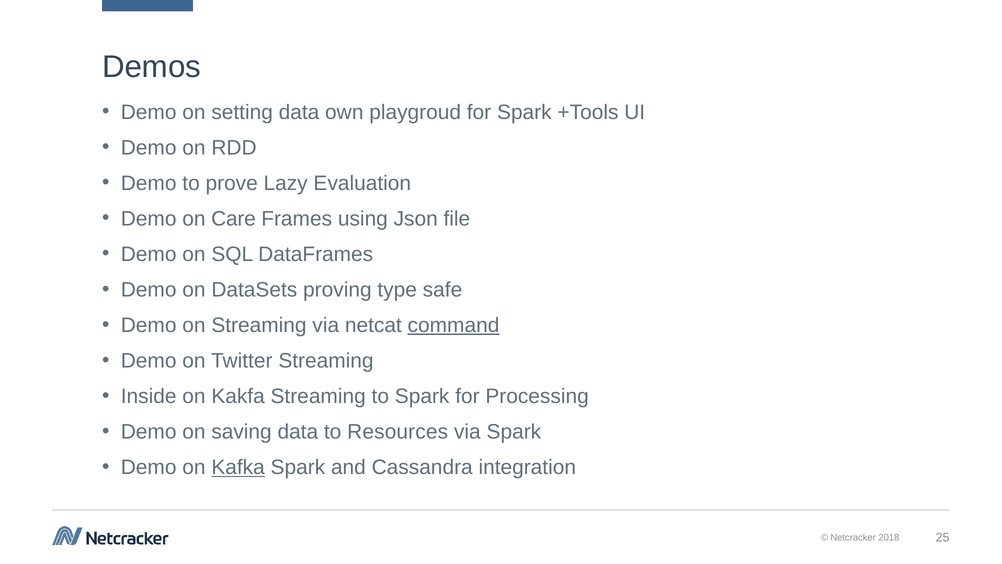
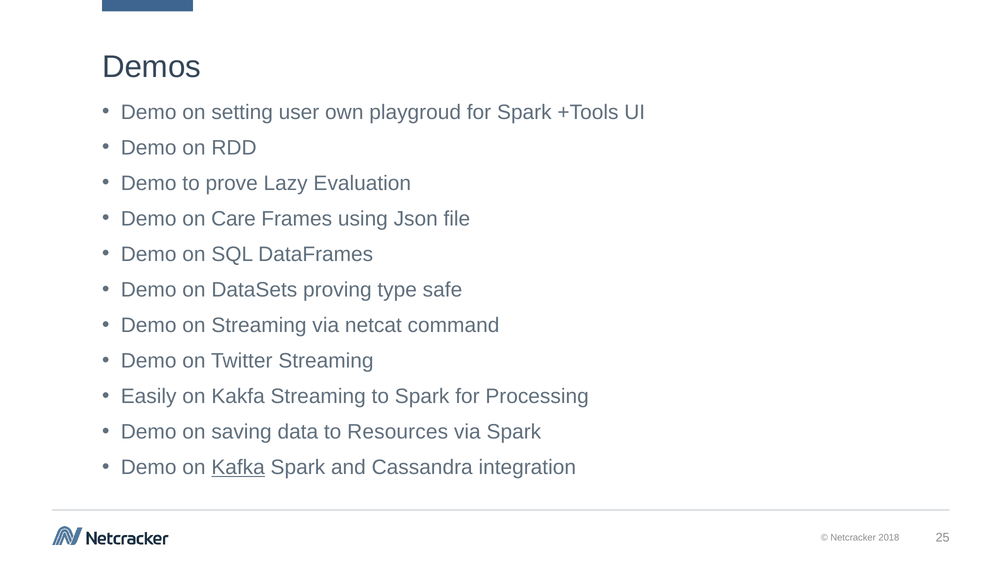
setting data: data -> user
command underline: present -> none
Inside: Inside -> Easily
